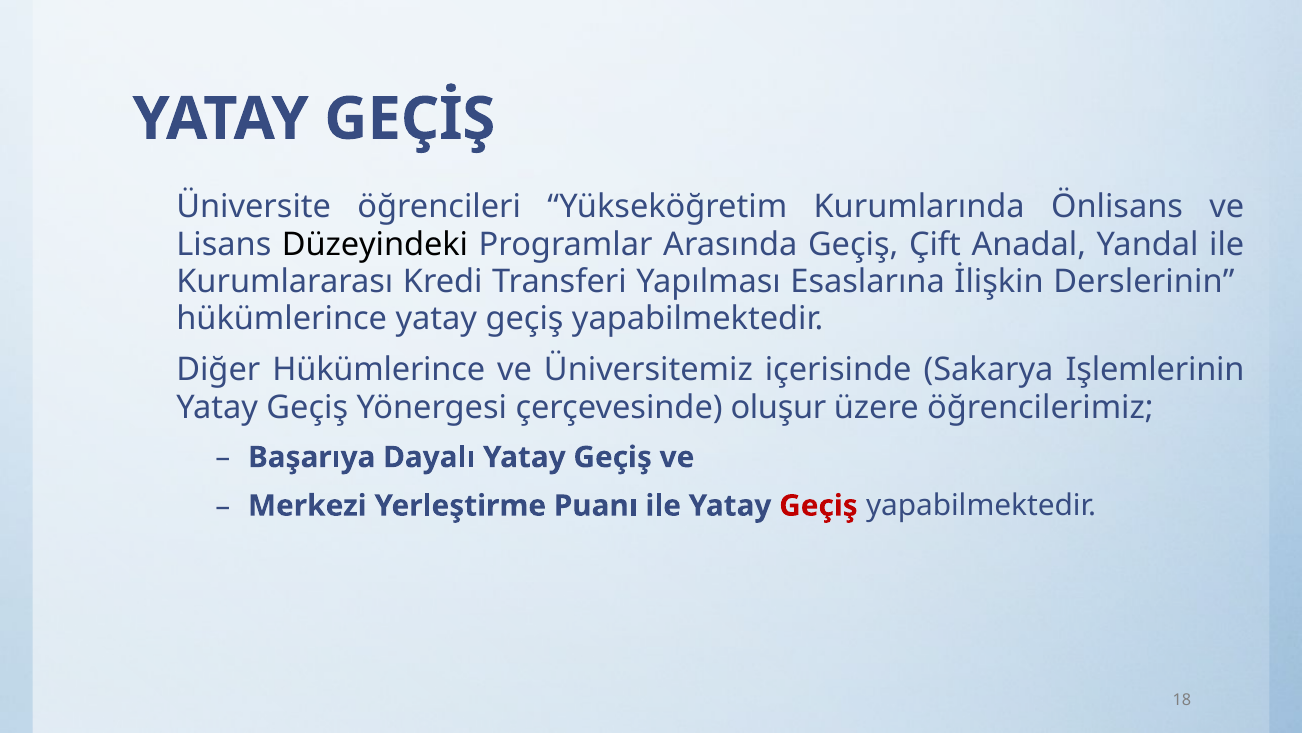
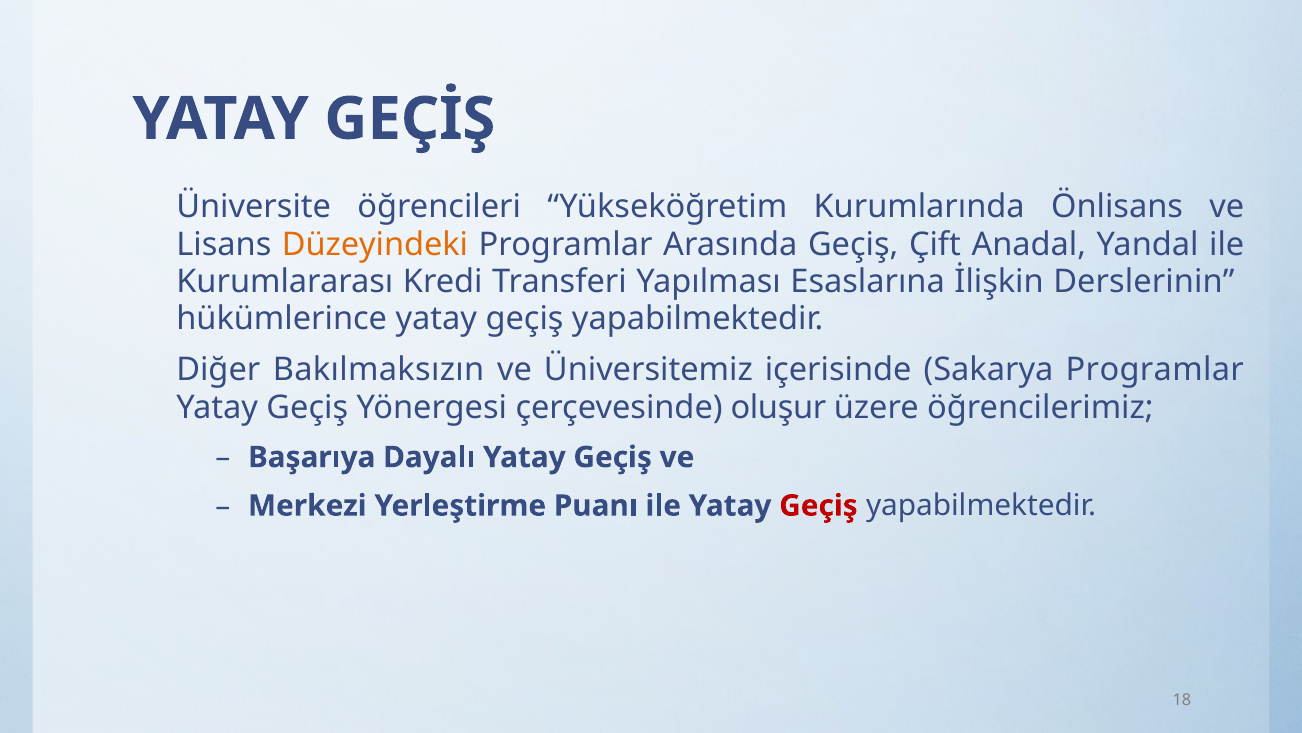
Düzeyindeki colour: black -> orange
Diğer Hükümlerince: Hükümlerince -> Bakılmaksızın
Sakarya Işlemlerinin: Işlemlerinin -> Programlar
